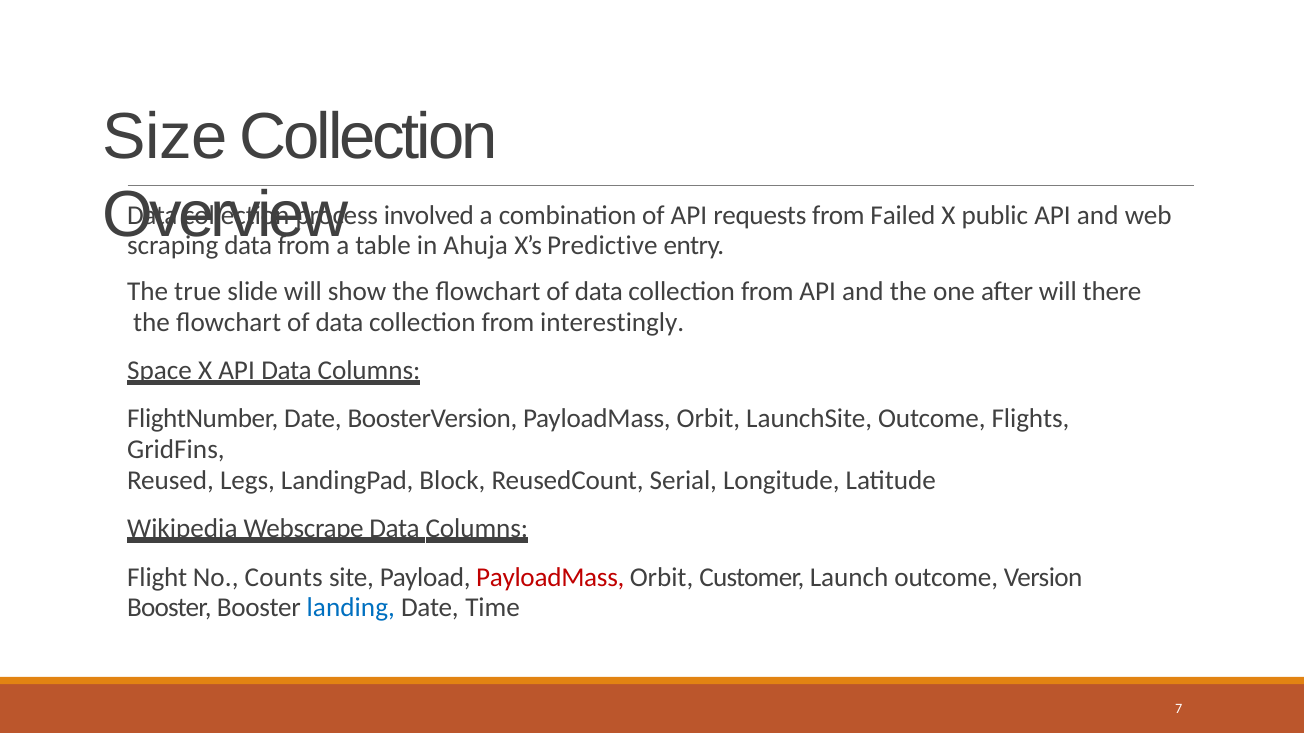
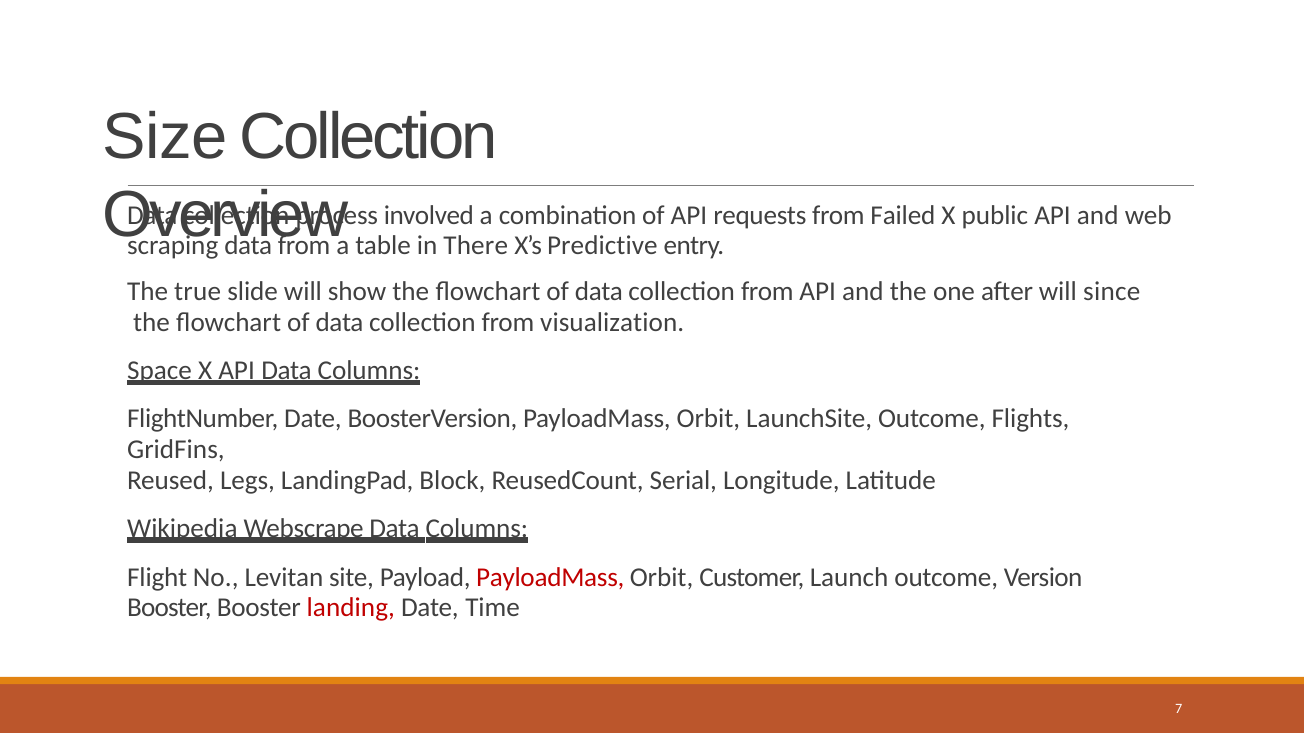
Ahuja: Ahuja -> There
there: there -> since
interestingly: interestingly -> visualization
Counts: Counts -> Levitan
landing colour: blue -> red
